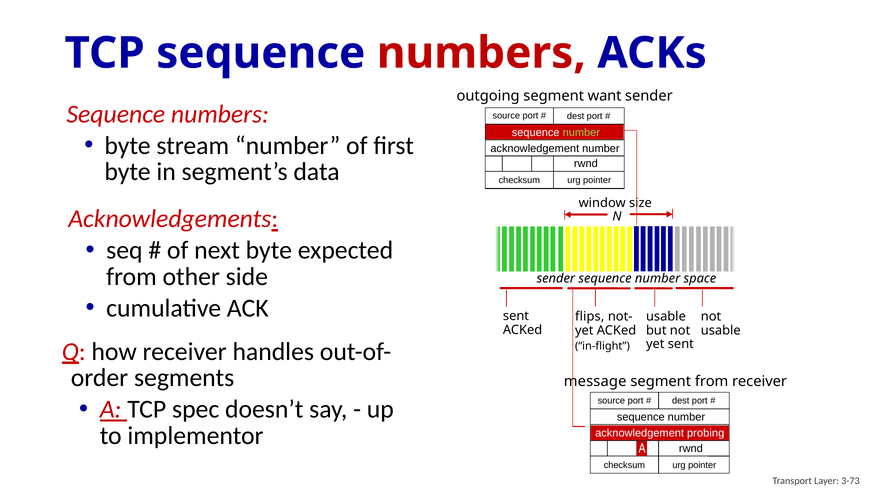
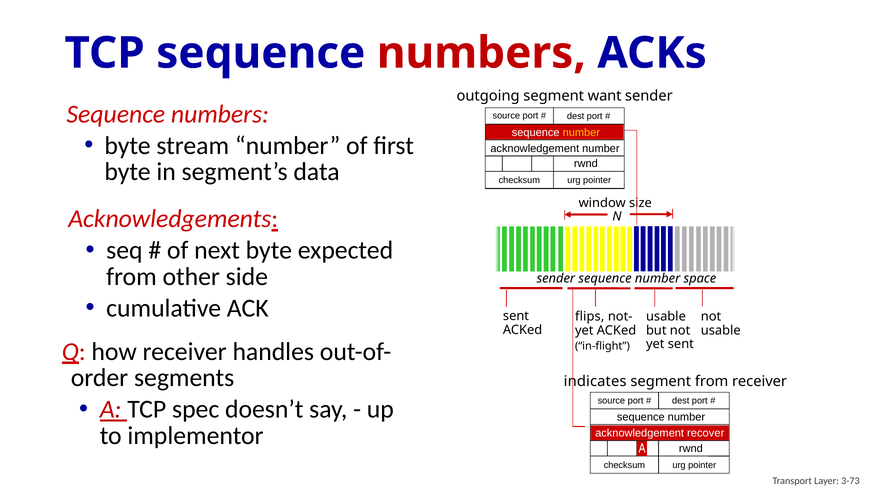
number at (581, 132) colour: light green -> yellow
message: message -> indicates
probing: probing -> recover
